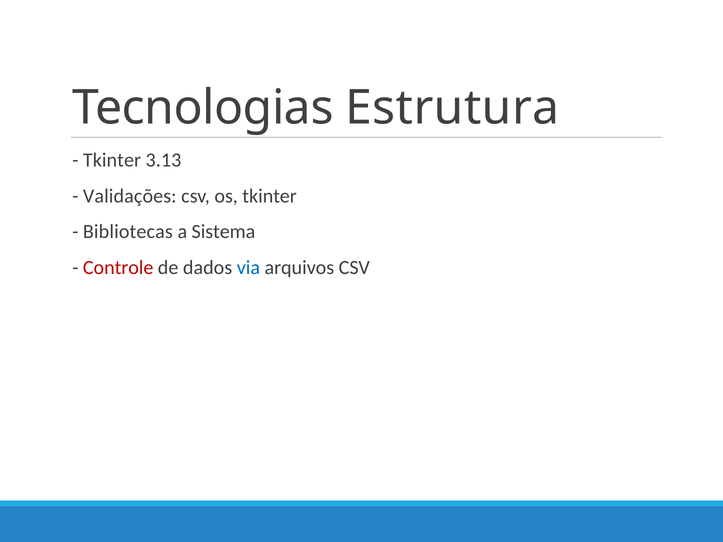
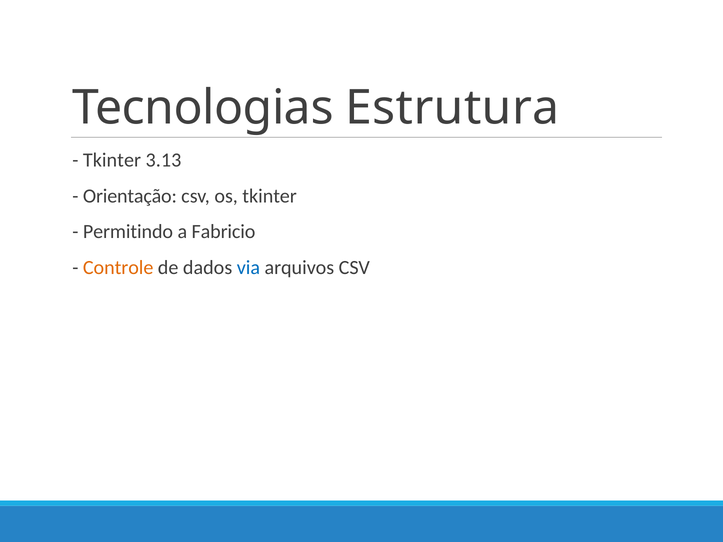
Validações: Validações -> Orientação
Bibliotecas: Bibliotecas -> Permitindo
Sistema: Sistema -> Fabricio
Controle colour: red -> orange
